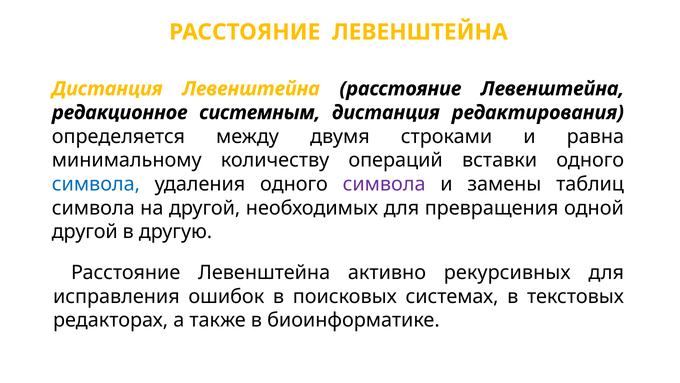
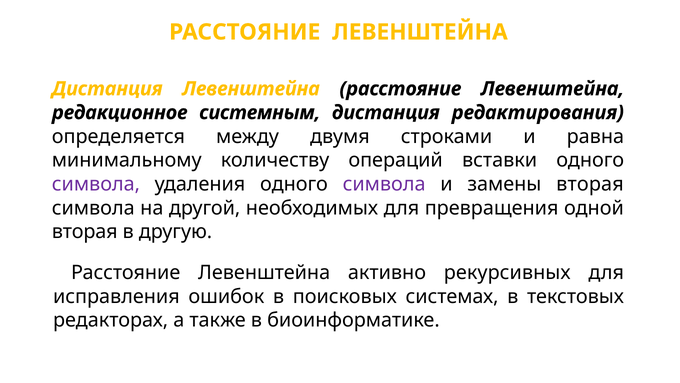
символа at (96, 184) colour: blue -> purple
замены таблиц: таблиц -> вторая
другой at (85, 232): другой -> вторая
